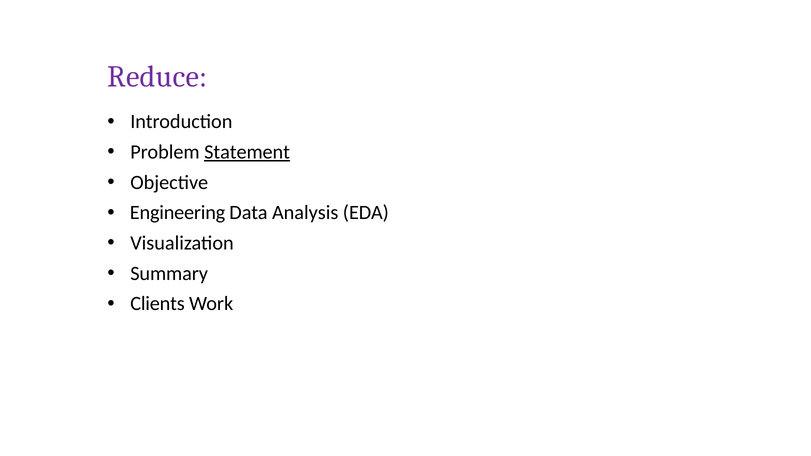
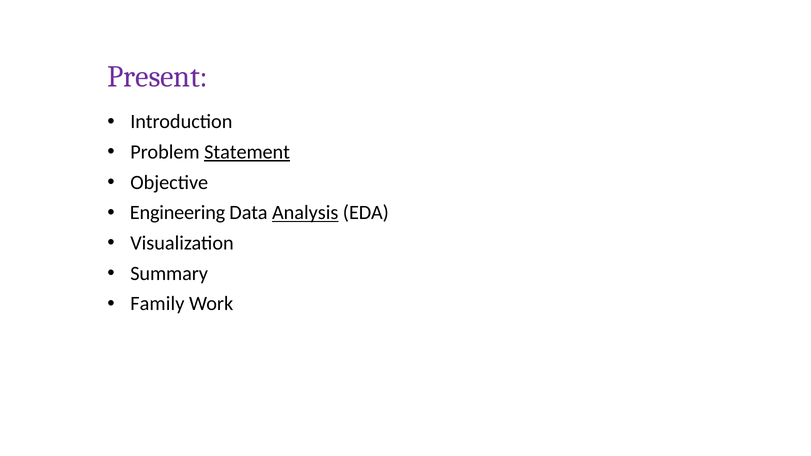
Reduce: Reduce -> Present
Analysis underline: none -> present
Clients: Clients -> Family
